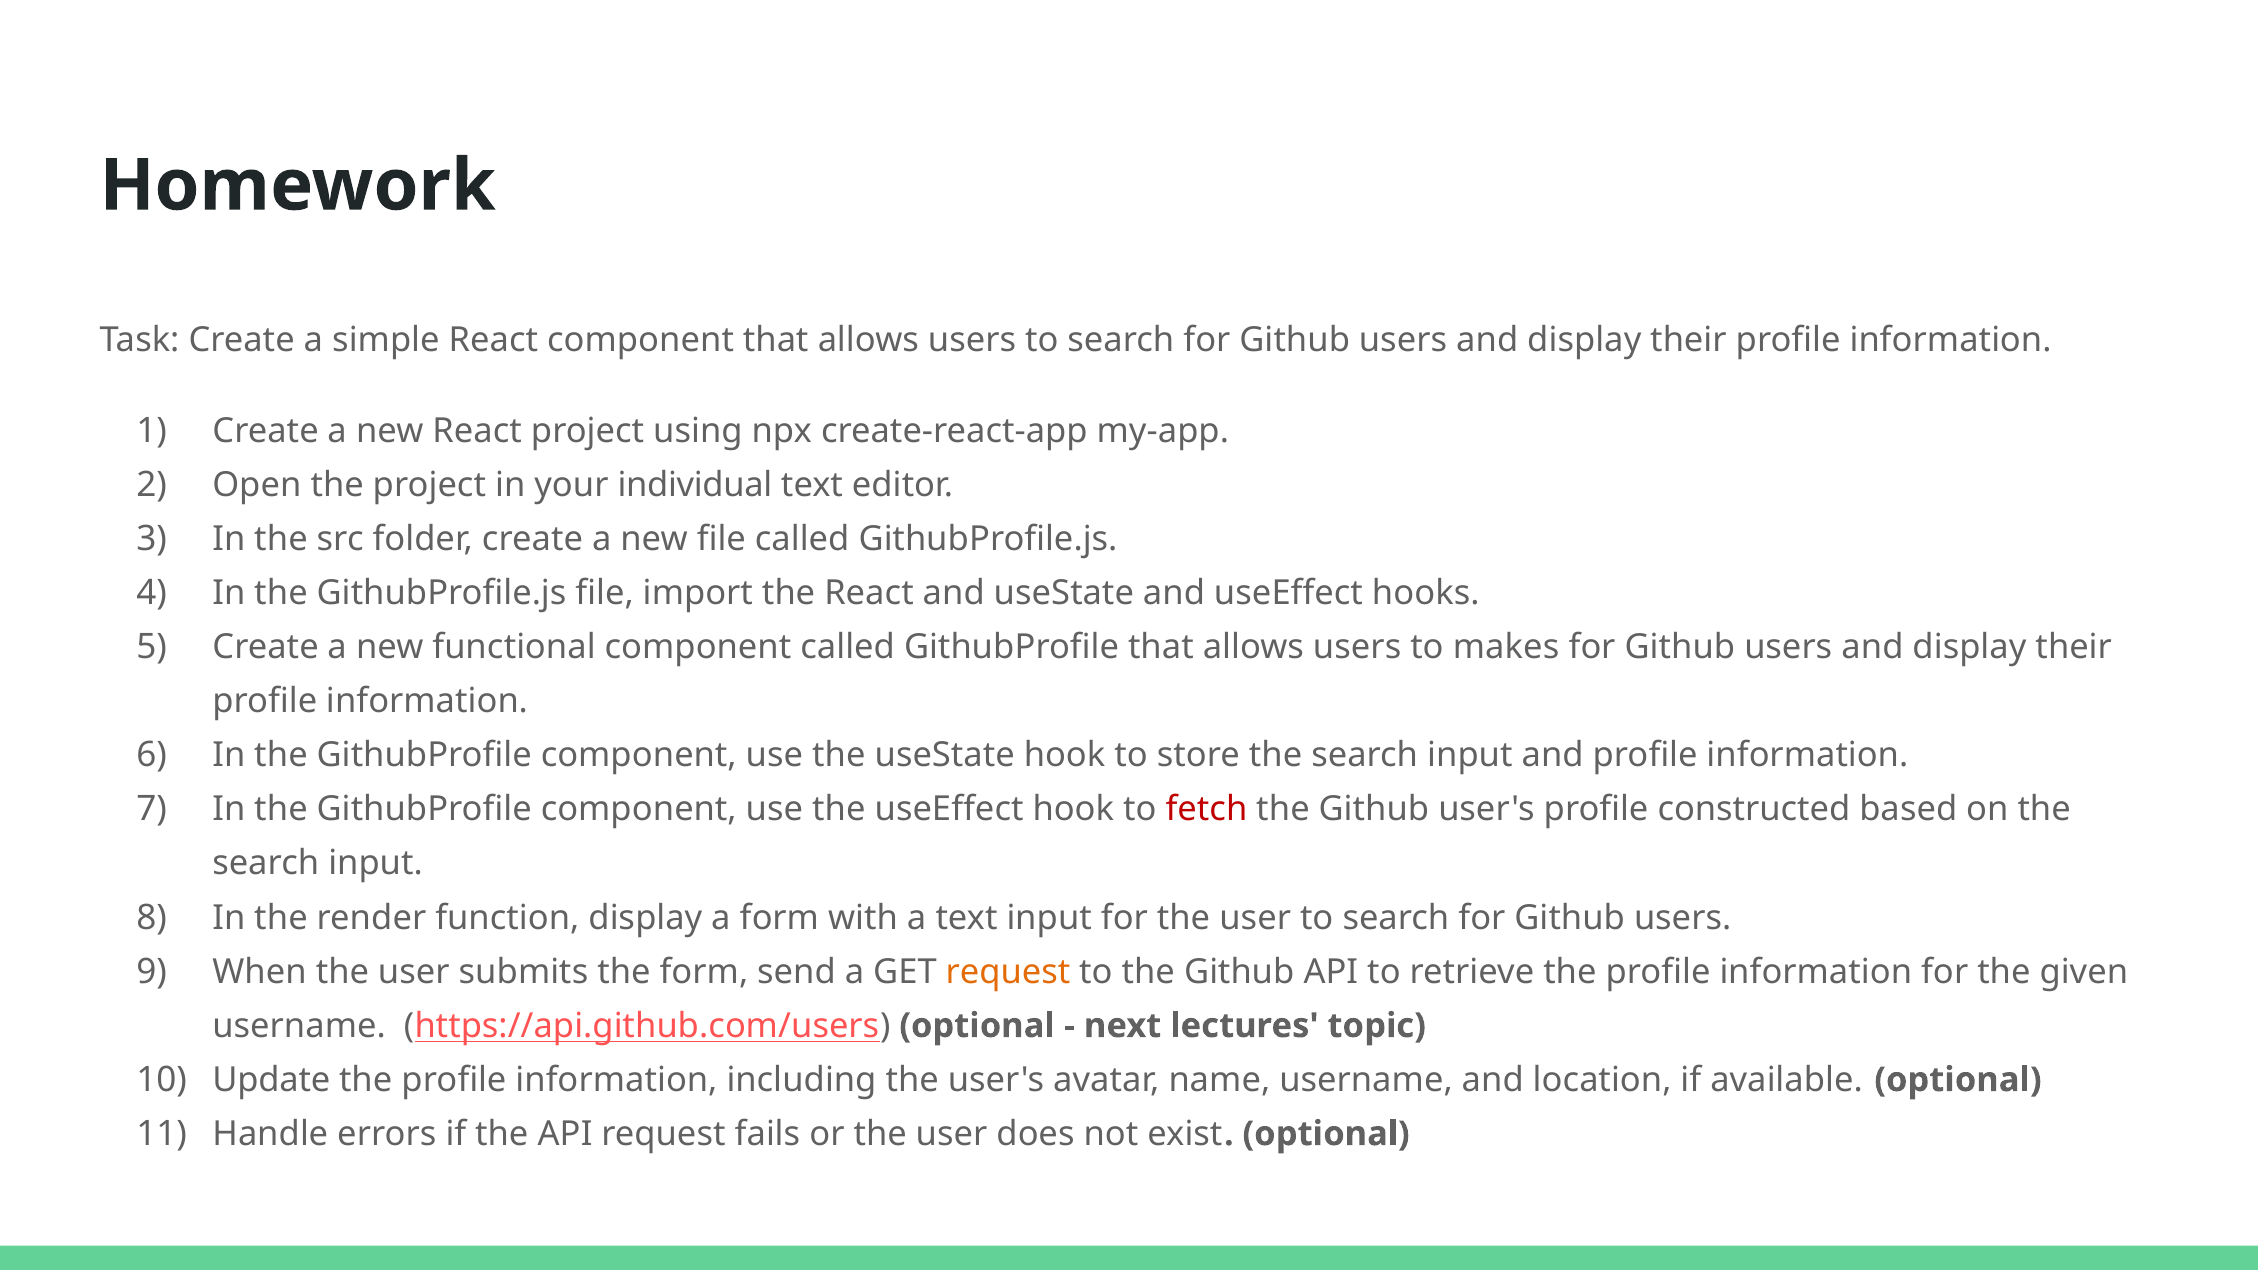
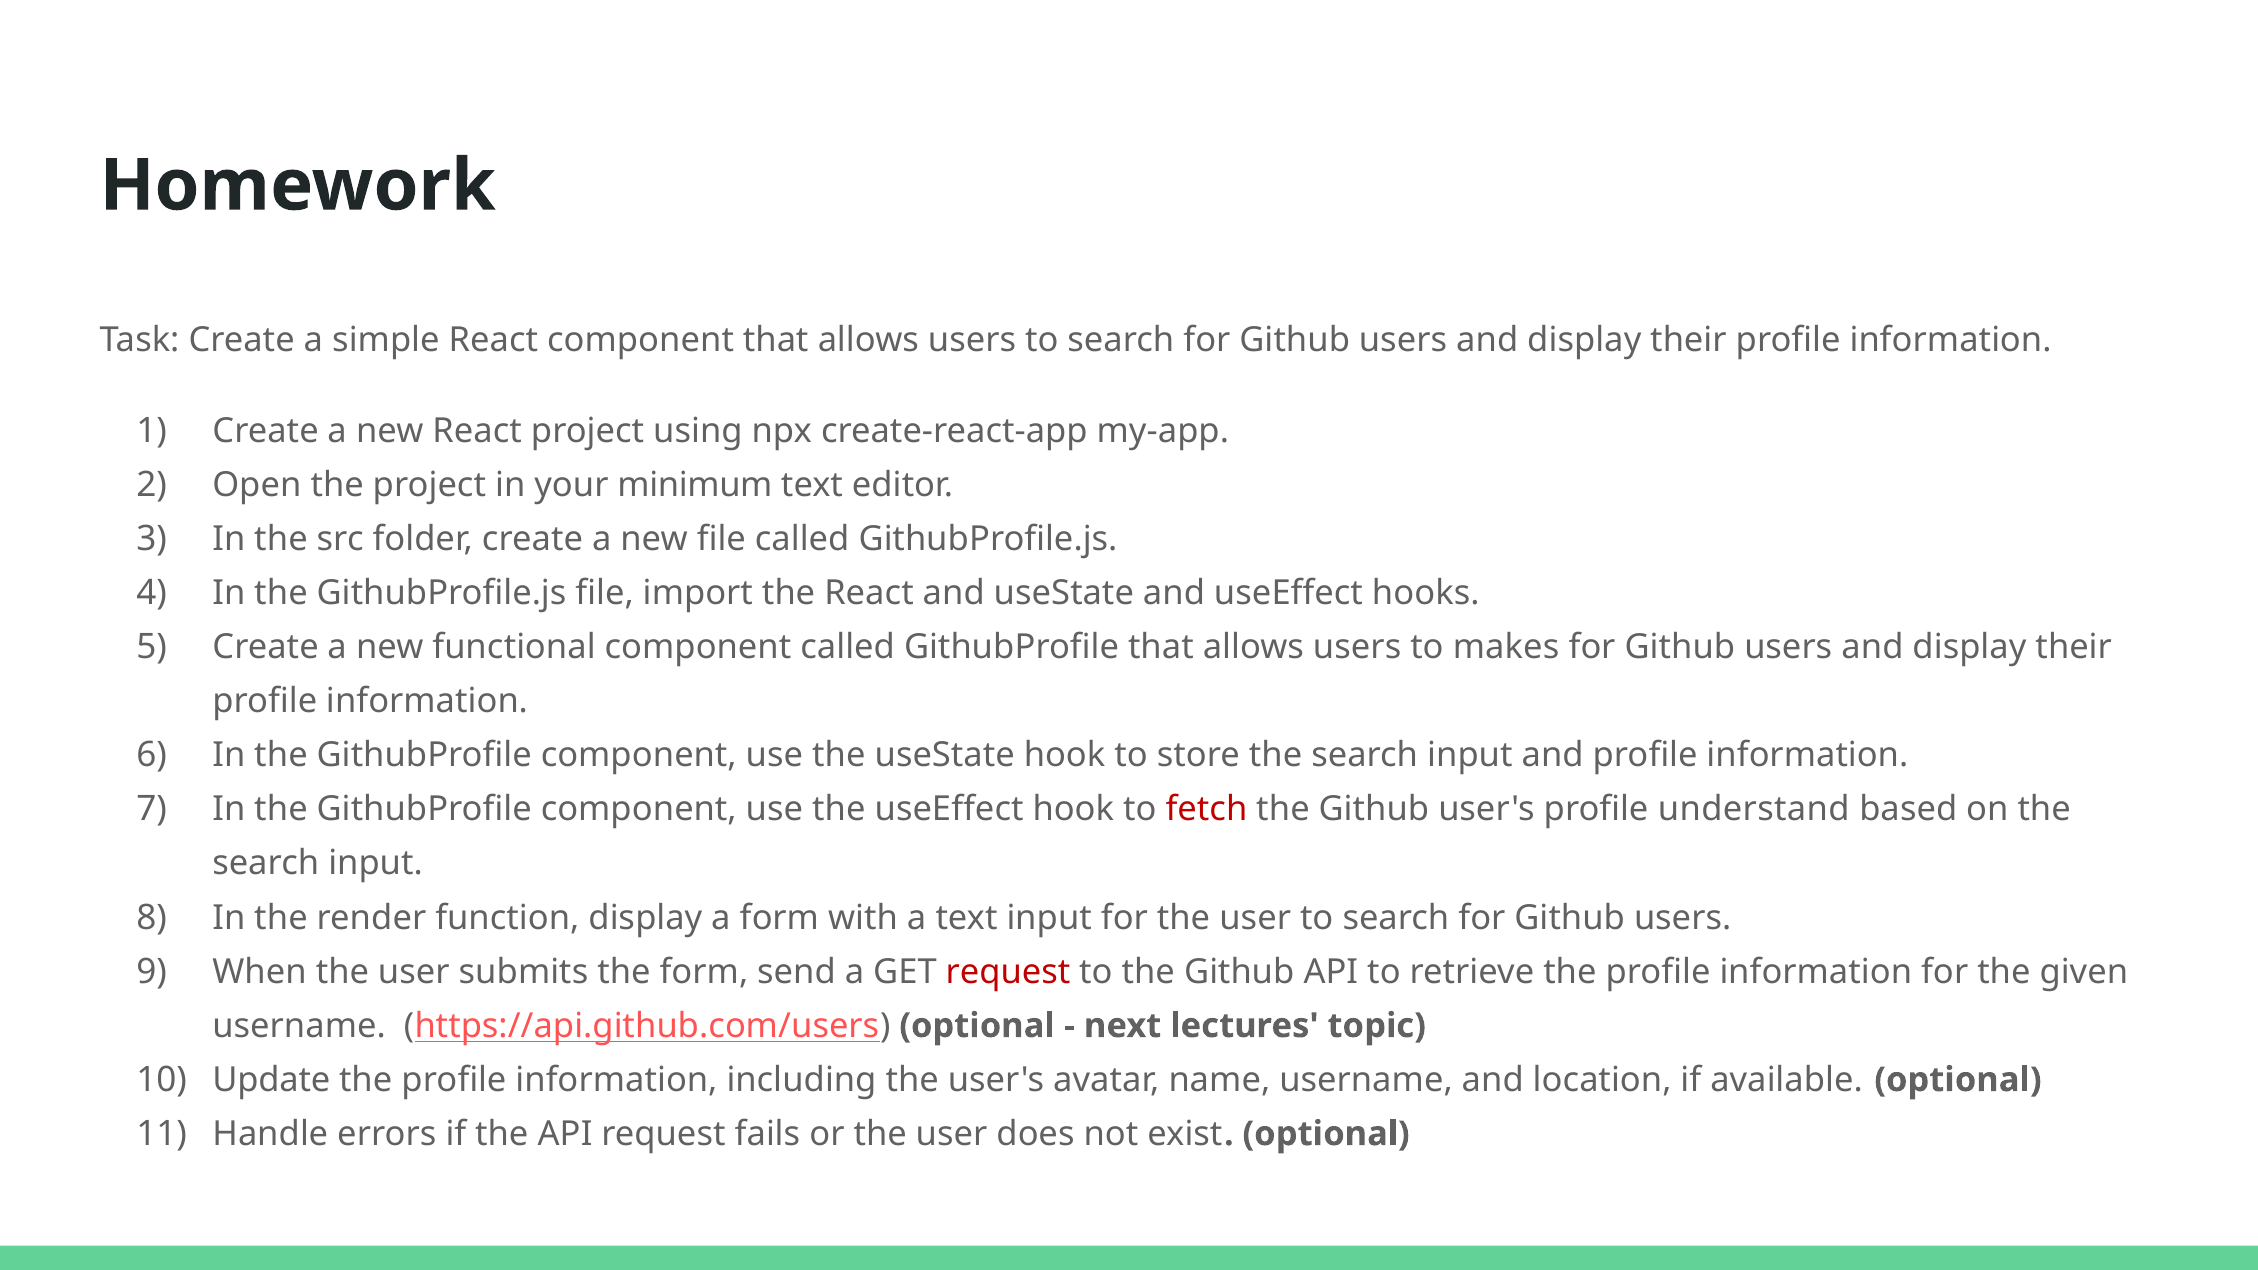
individual: individual -> minimum
constructed: constructed -> understand
request at (1008, 972) colour: orange -> red
